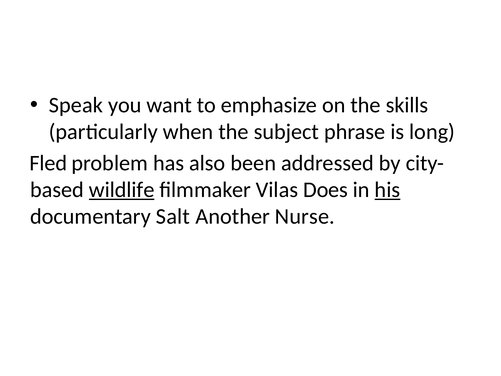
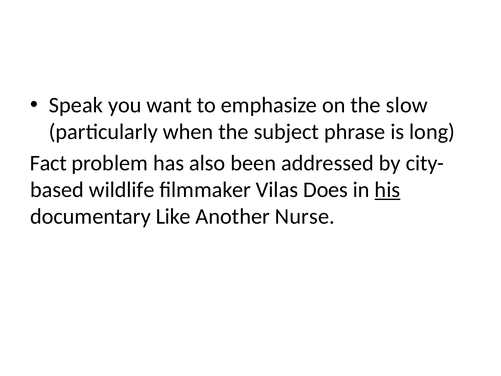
skills: skills -> slow
Fled: Fled -> Fact
wildlife underline: present -> none
Salt: Salt -> Like
